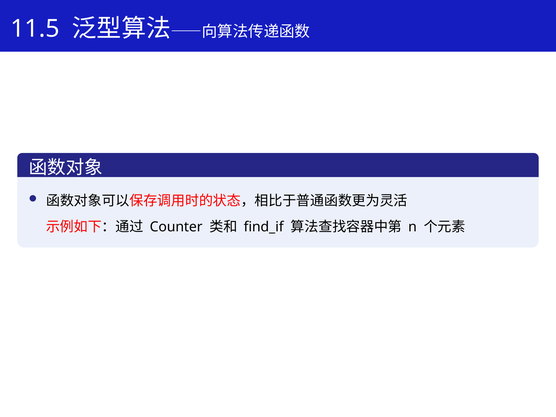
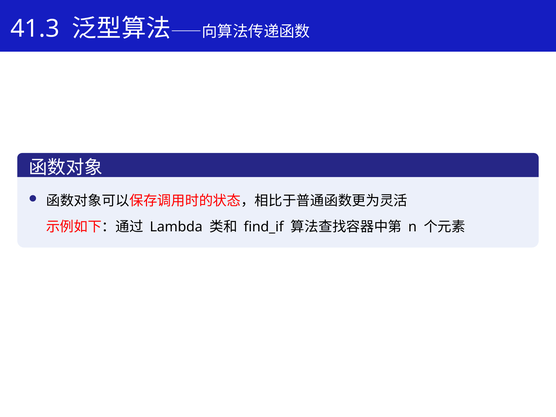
11.5: 11.5 -> 41.3
Counter: Counter -> Lambda
